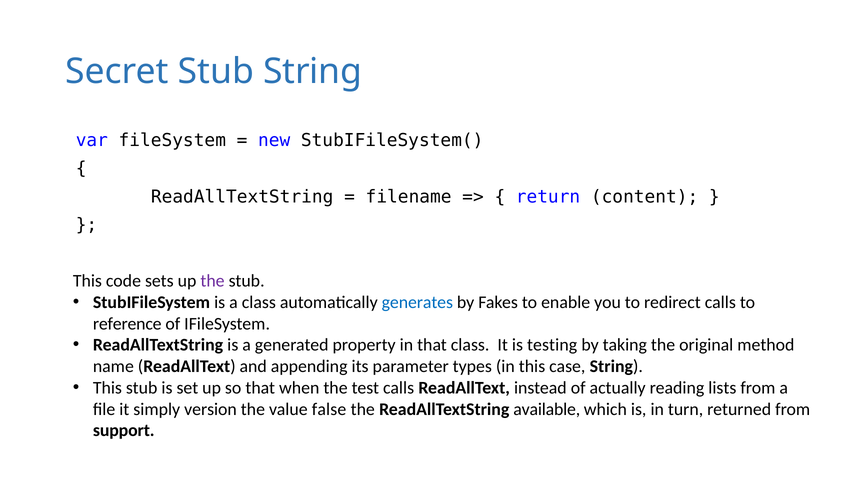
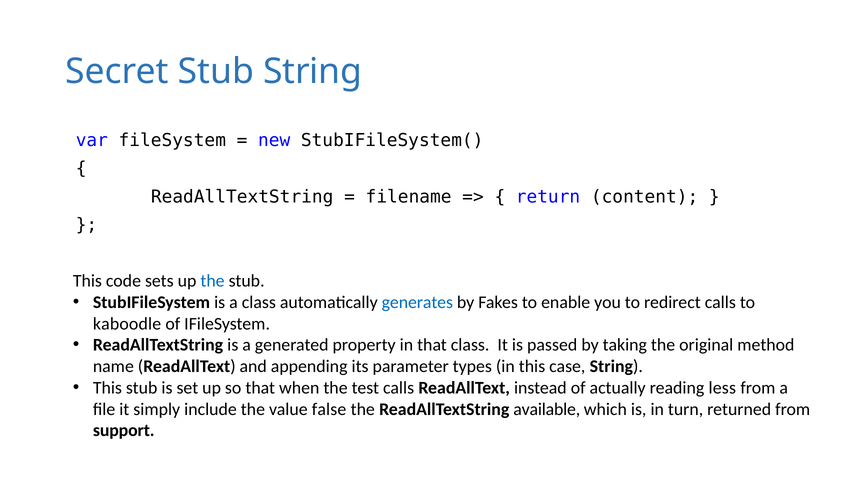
the at (213, 281) colour: purple -> blue
reference: reference -> kaboodle
testing: testing -> passed
lists: lists -> less
version: version -> include
